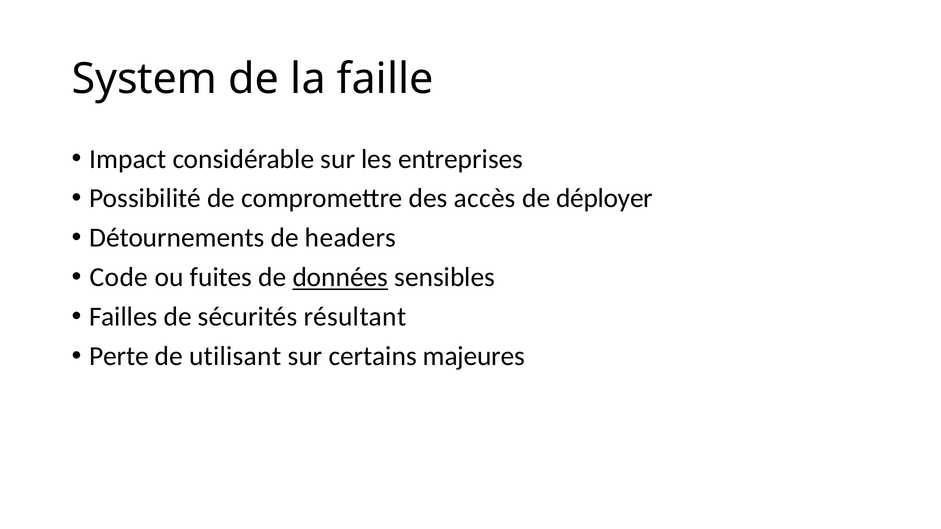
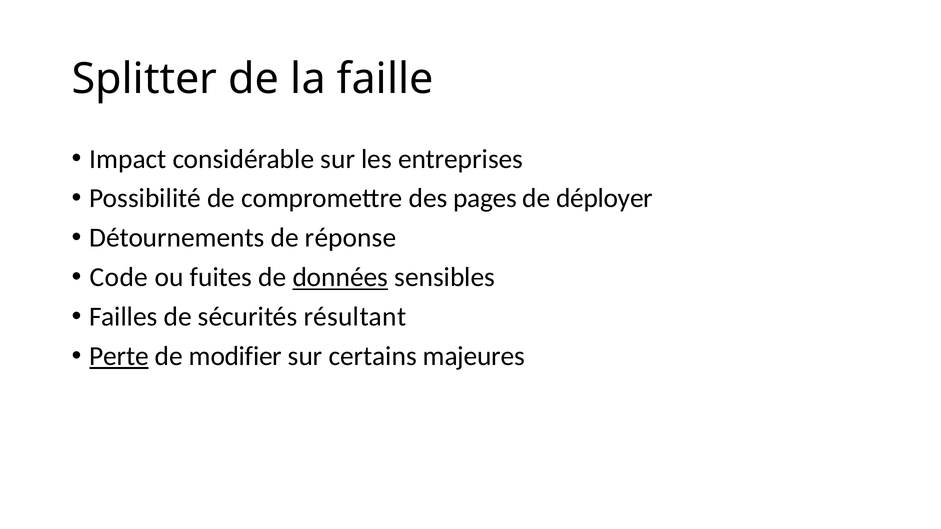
System: System -> Splitter
accès: accès -> pages
headers: headers -> réponse
Perte underline: none -> present
utilisant: utilisant -> modifier
